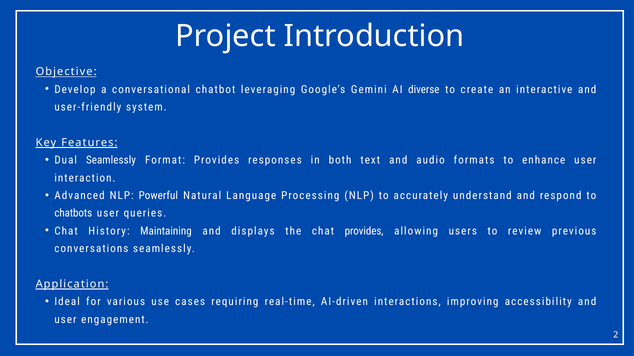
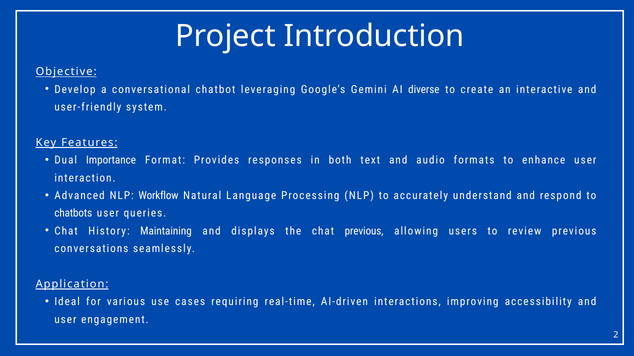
Dual Seamlessly: Seamlessly -> Importance
Powerful: Powerful -> Workflow
chat provides: provides -> previous
